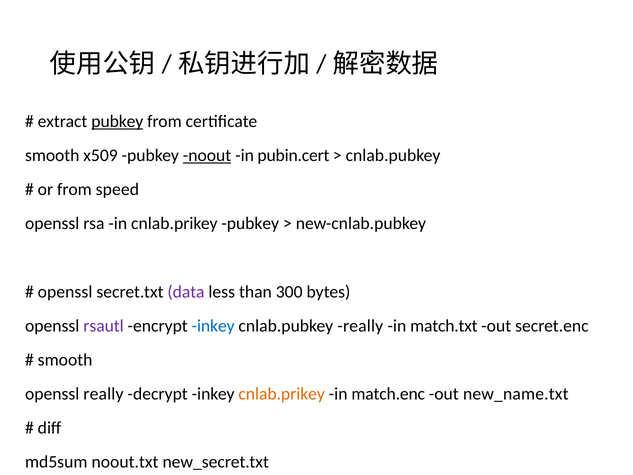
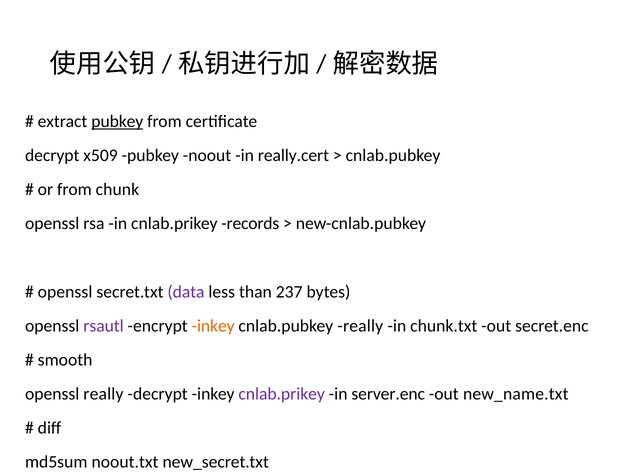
smooth at (52, 155): smooth -> decrypt
noout underline: present -> none
pubin.cert: pubin.cert -> really.cert
speed: speed -> chunk
cnlab.prikey pubkey: pubkey -> records
300: 300 -> 237
inkey at (213, 326) colour: blue -> orange
match.txt: match.txt -> chunk.txt
cnlab.prikey at (282, 394) colour: orange -> purple
match.enc: match.enc -> server.enc
